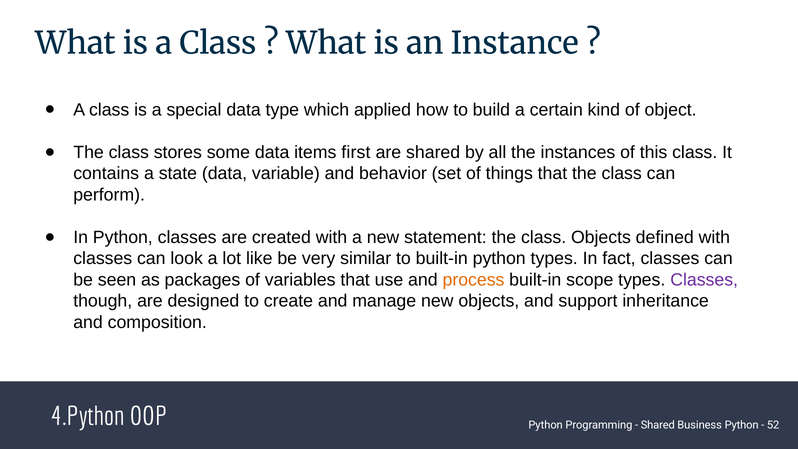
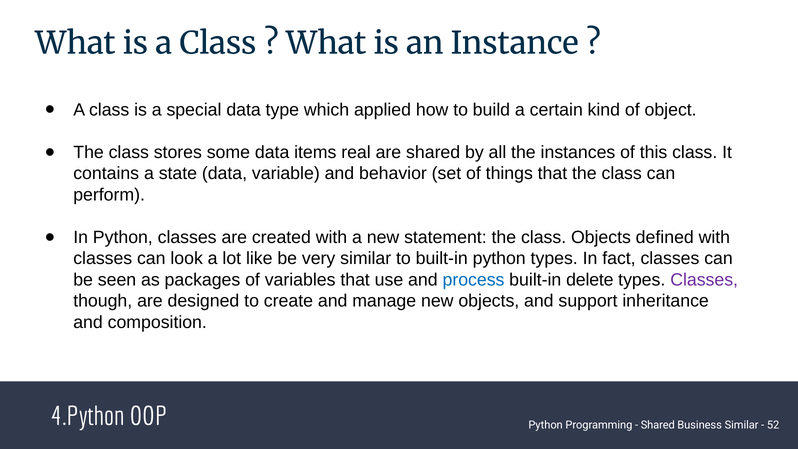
first: first -> real
process colour: orange -> blue
scope: scope -> delete
Business Python: Python -> Similar
